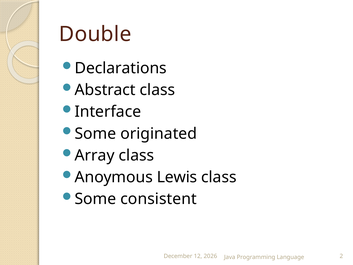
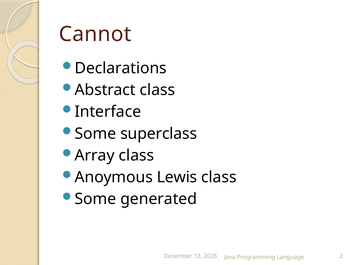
Double: Double -> Cannot
originated: originated -> superclass
consistent: consistent -> generated
